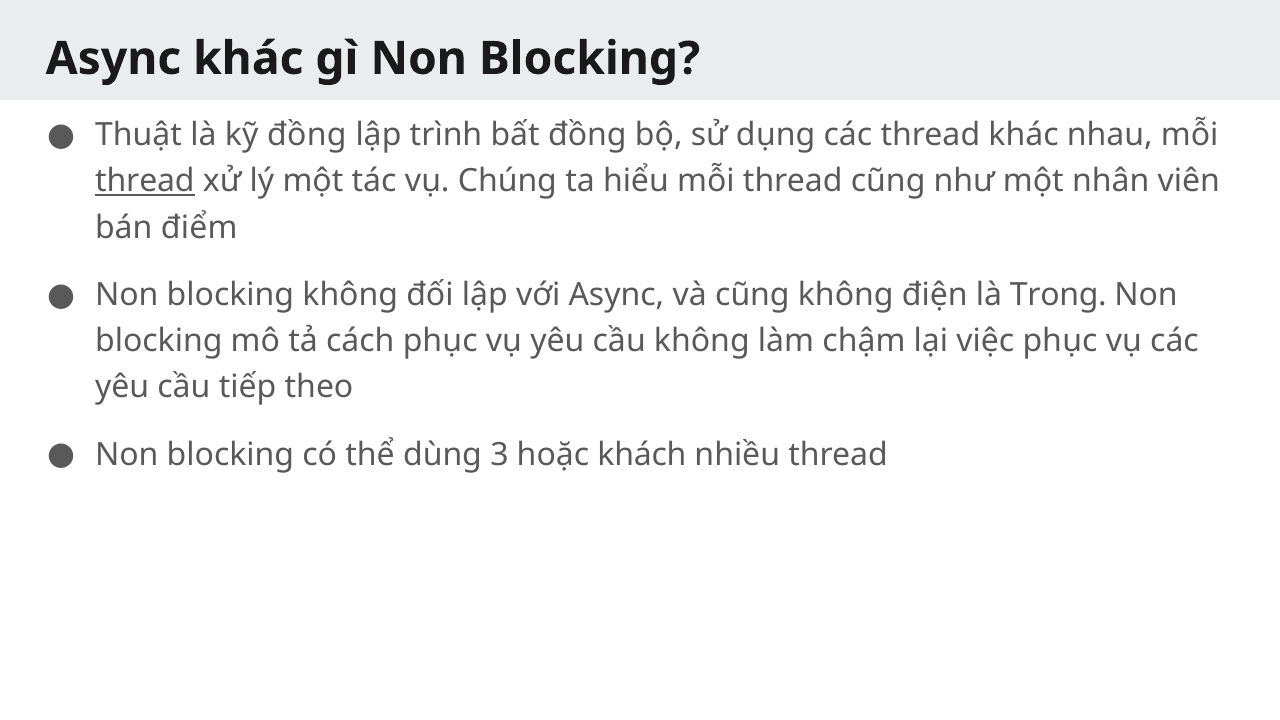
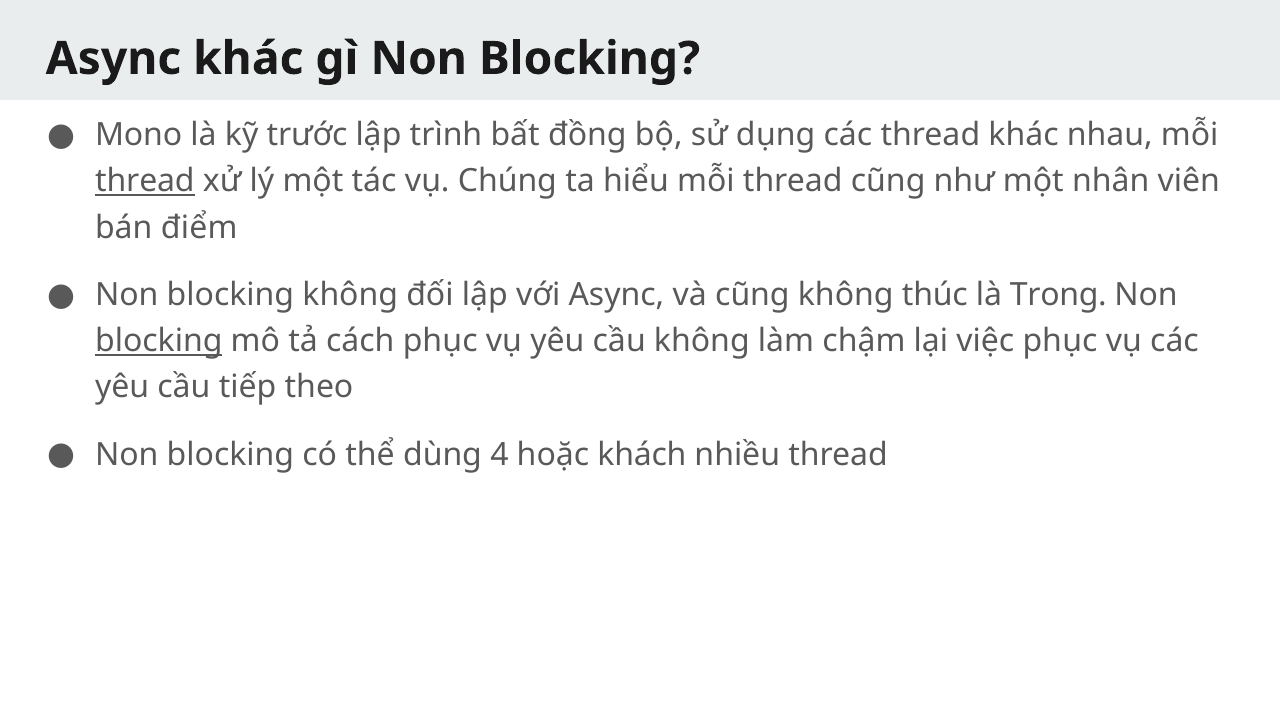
Thuật: Thuật -> Mono
kỹ đồng: đồng -> trước
điện: điện -> thúc
blocking at (159, 341) underline: none -> present
3: 3 -> 4
